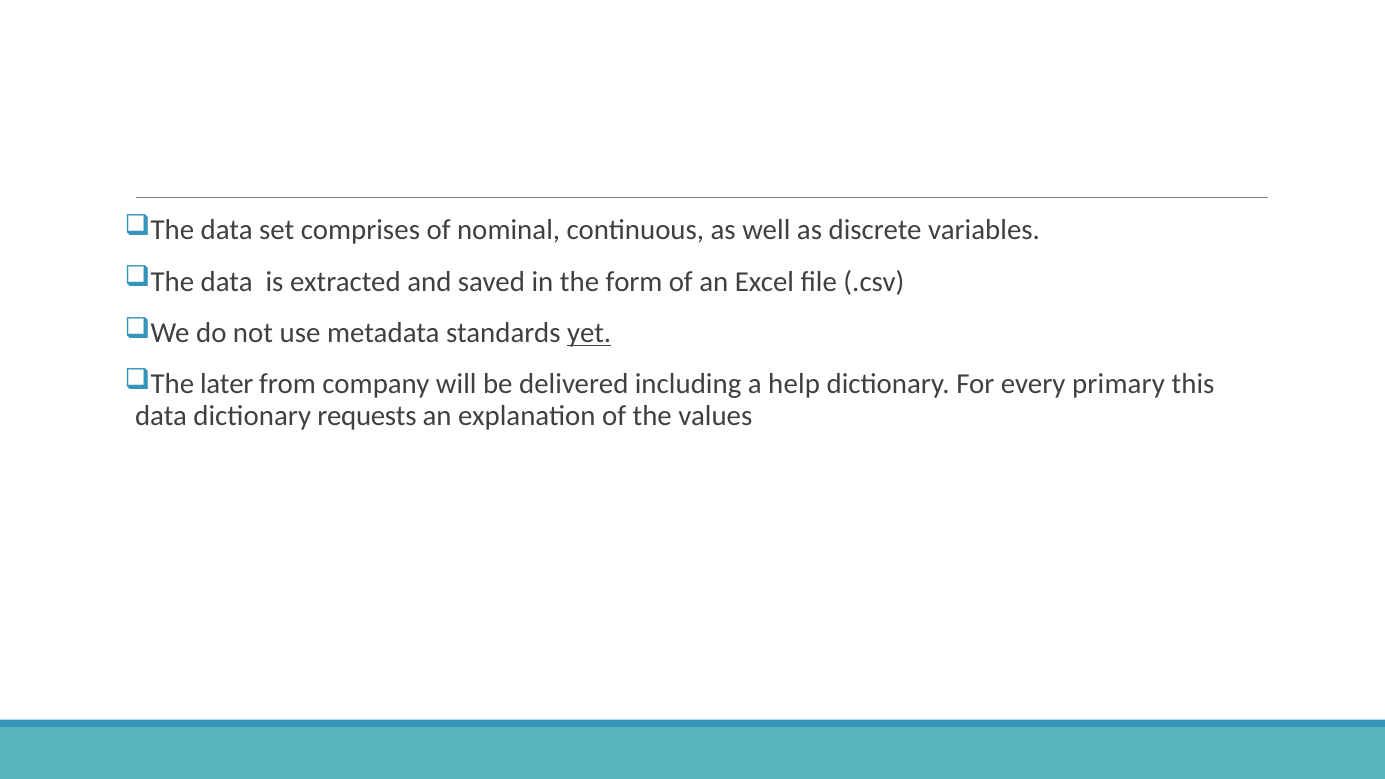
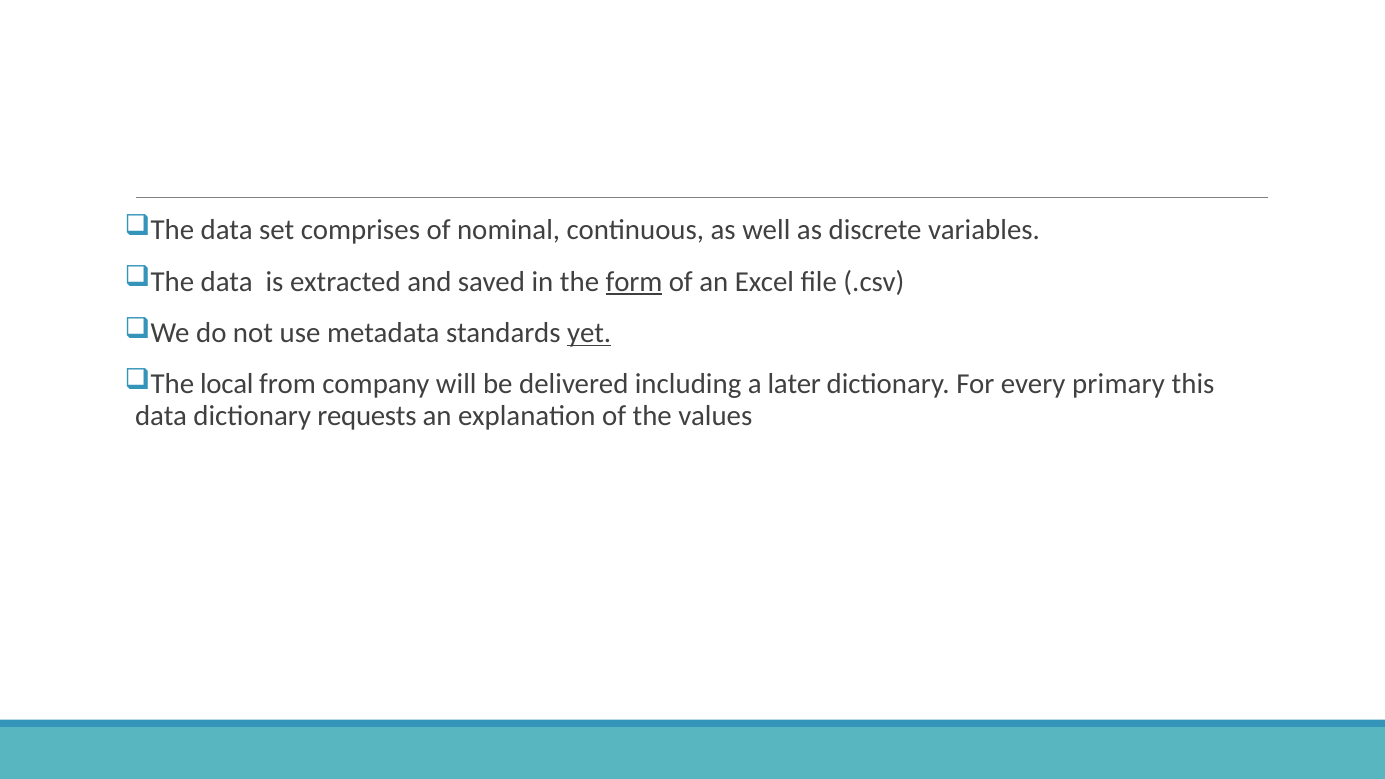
form underline: none -> present
later: later -> local
help: help -> later
